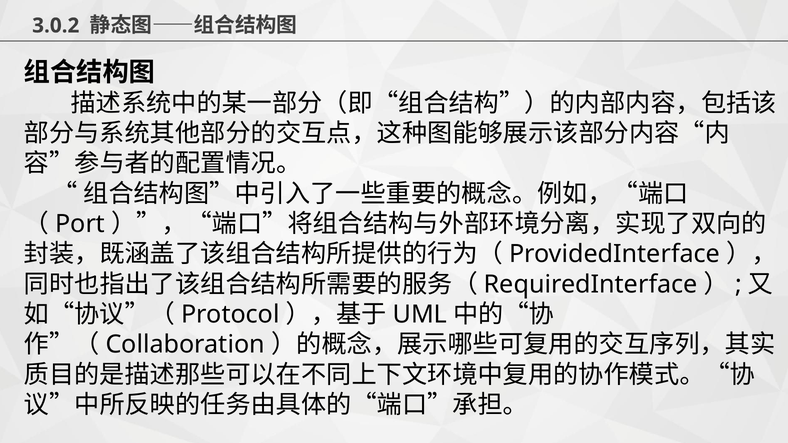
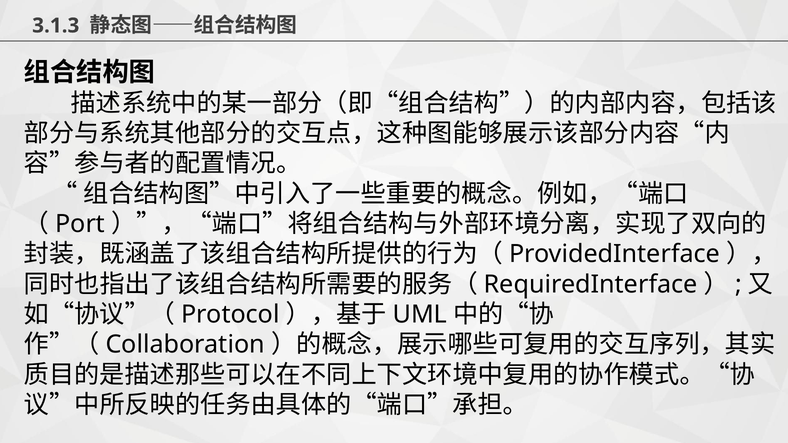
3.0.2: 3.0.2 -> 3.1.3
